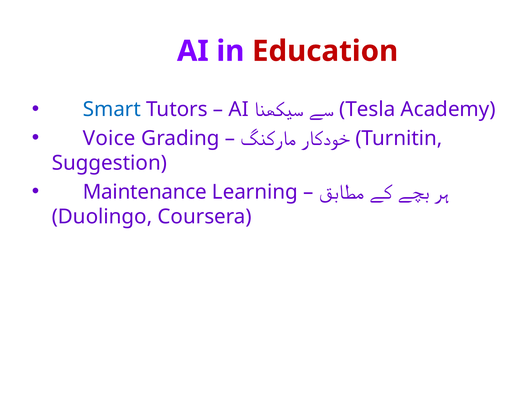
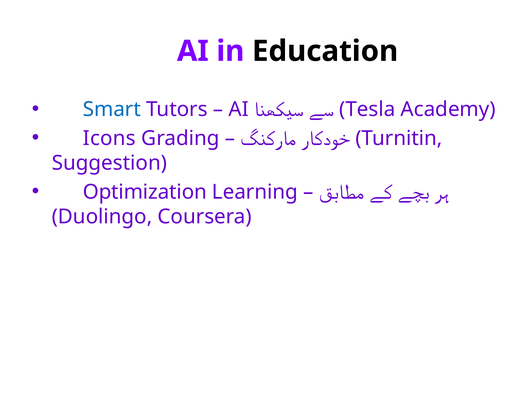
Education colour: red -> black
Voice: Voice -> Icons
Maintenance: Maintenance -> Optimization
